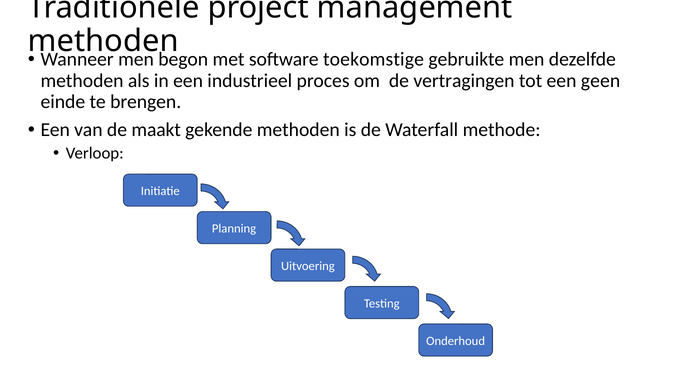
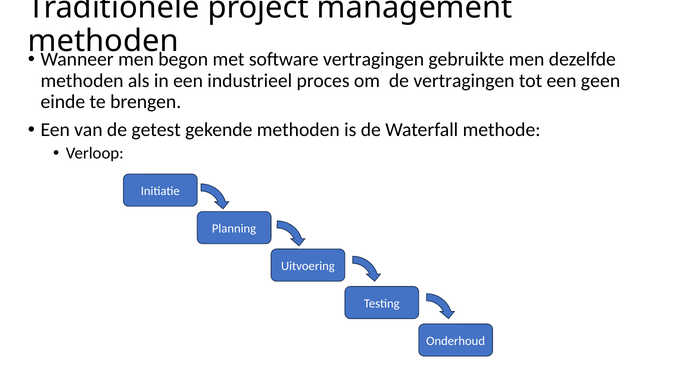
software toekomstige: toekomstige -> vertragingen
maakt: maakt -> getest
